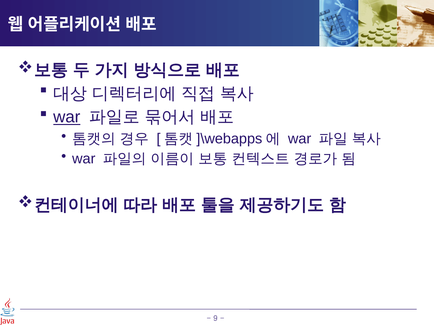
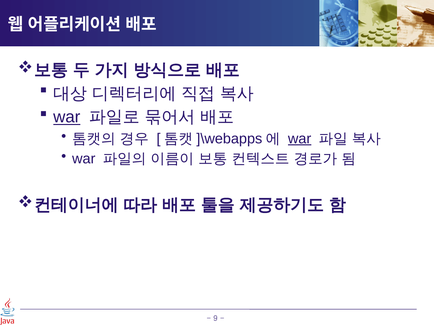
war at (300, 139) underline: none -> present
